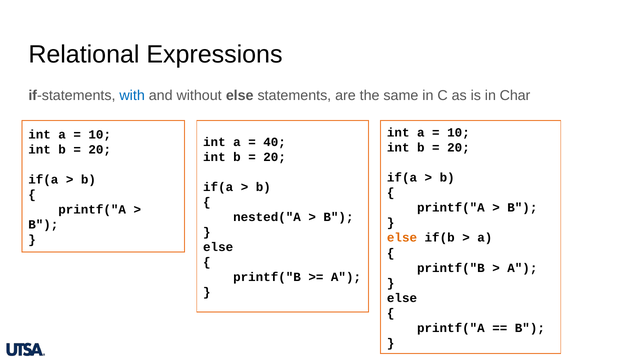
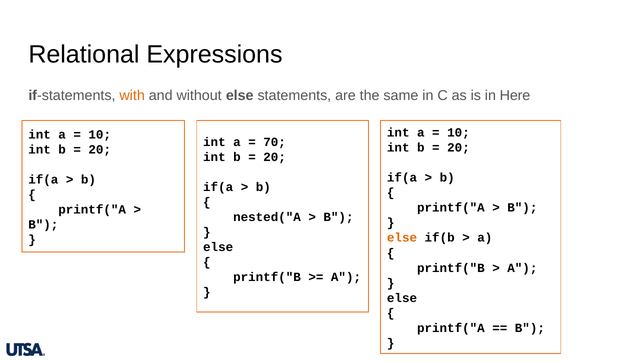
with colour: blue -> orange
Char: Char -> Here
40: 40 -> 70
